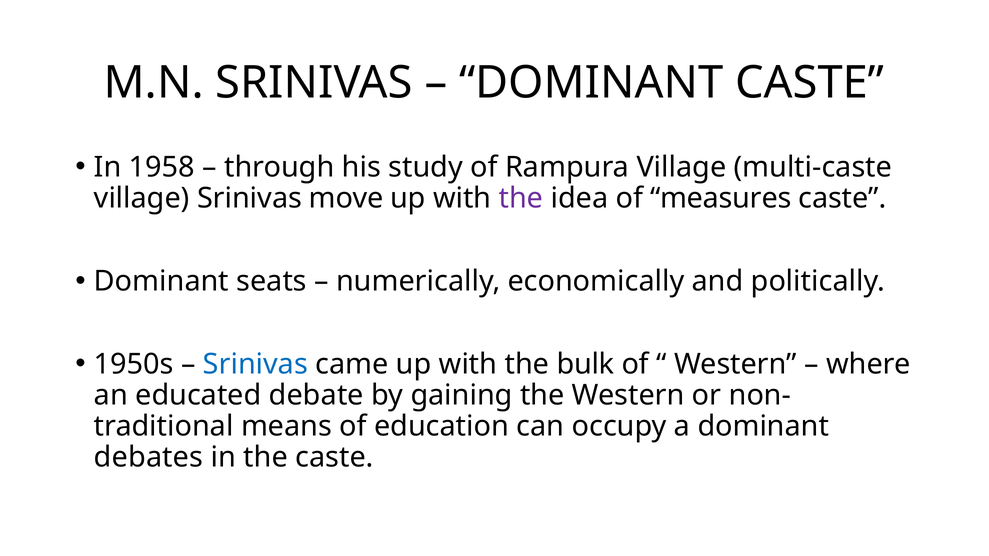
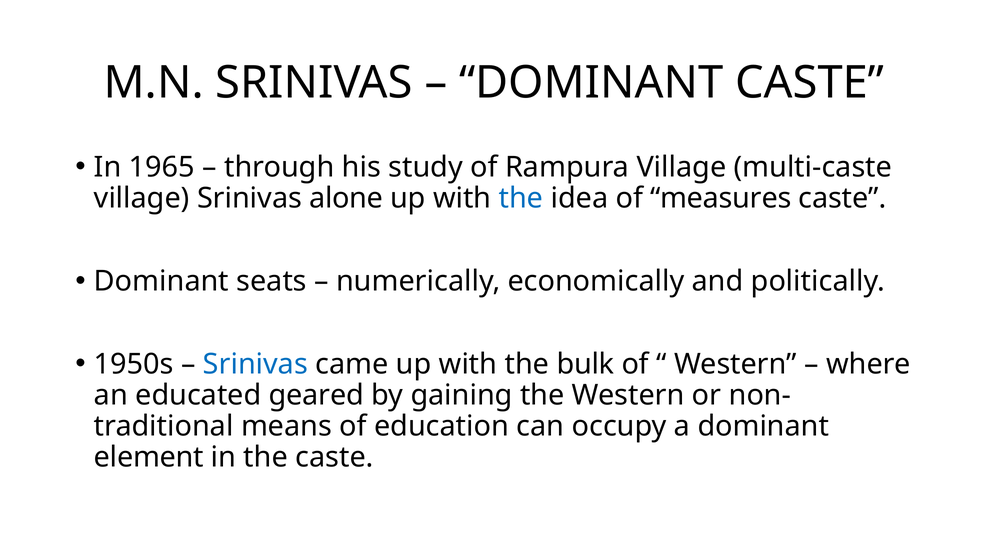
1958: 1958 -> 1965
move: move -> alone
the at (521, 198) colour: purple -> blue
debate: debate -> geared
debates: debates -> element
